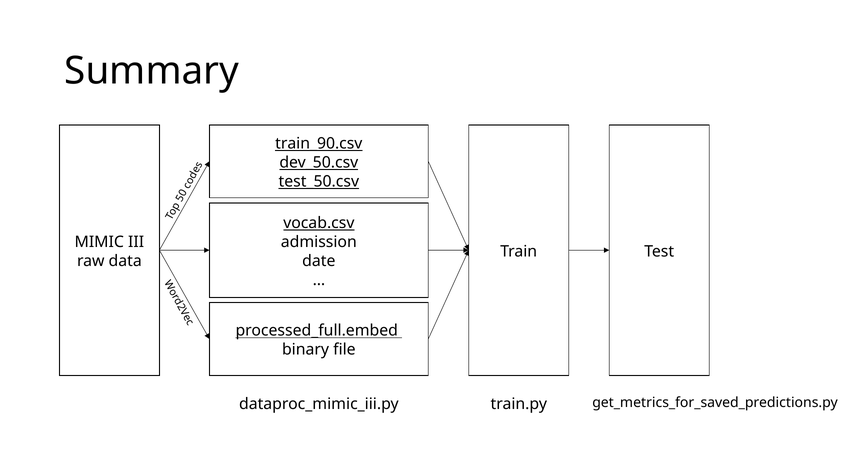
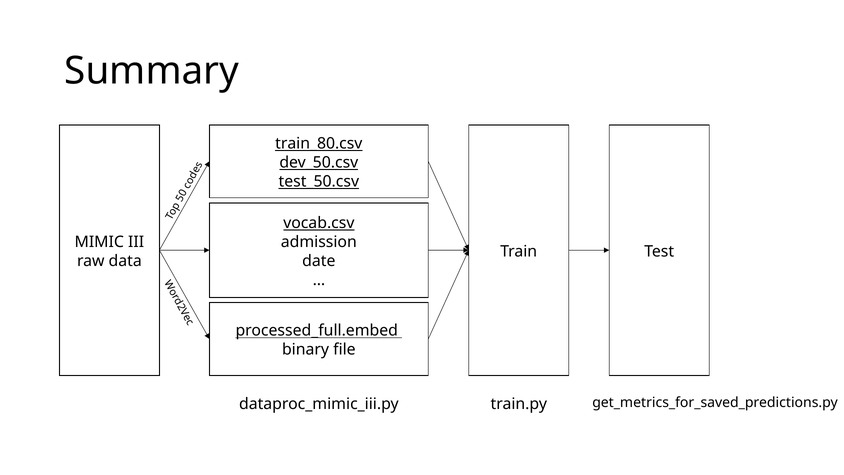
train_90.csv: train_90.csv -> train_80.csv
